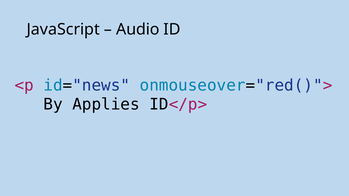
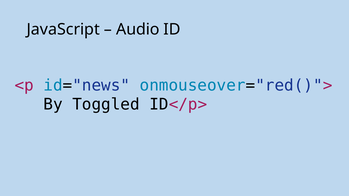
Applies: Applies -> Toggled
